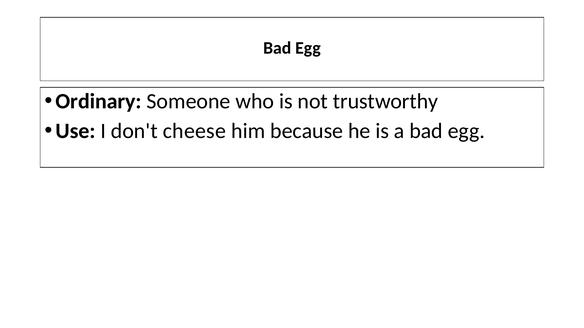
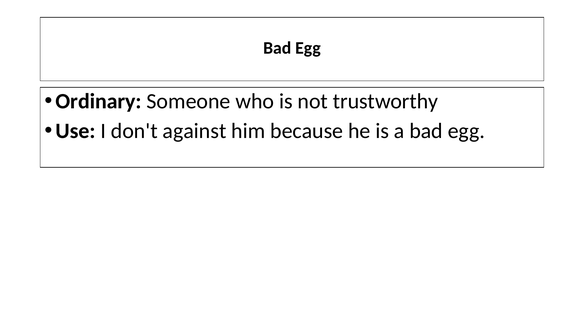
cheese: cheese -> against
